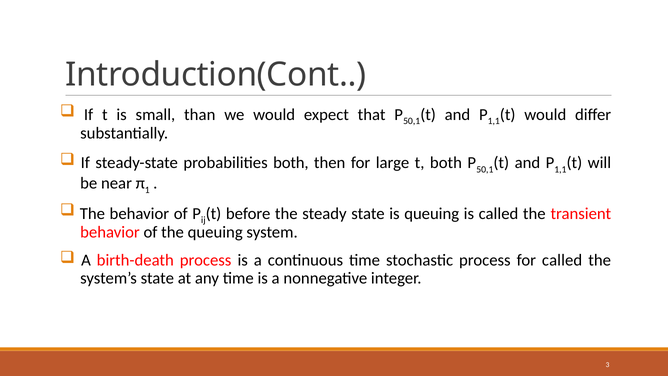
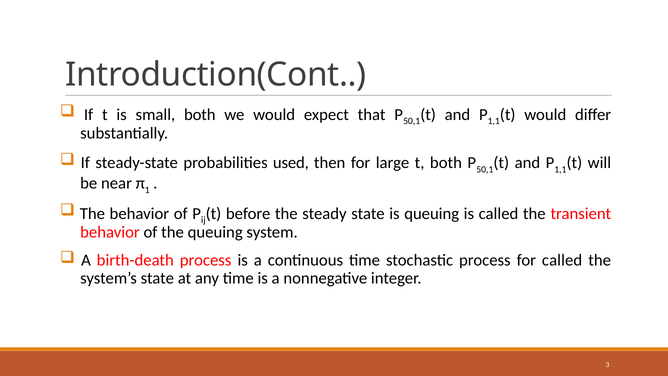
small than: than -> both
probabilities both: both -> used
